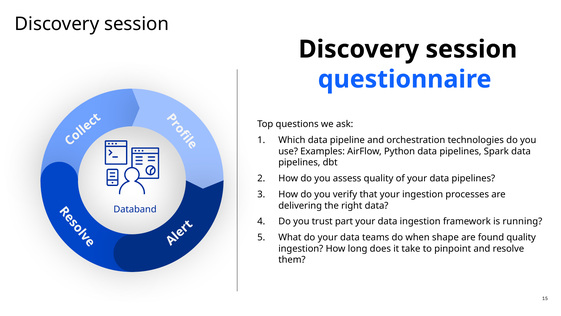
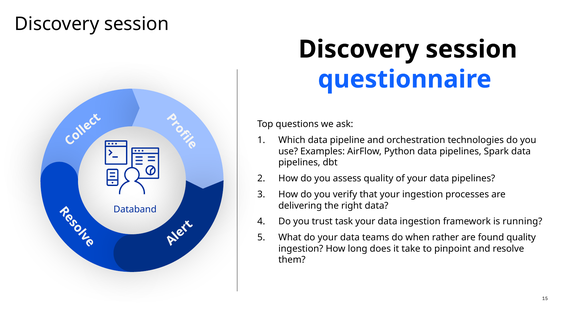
part: part -> task
shape: shape -> rather
